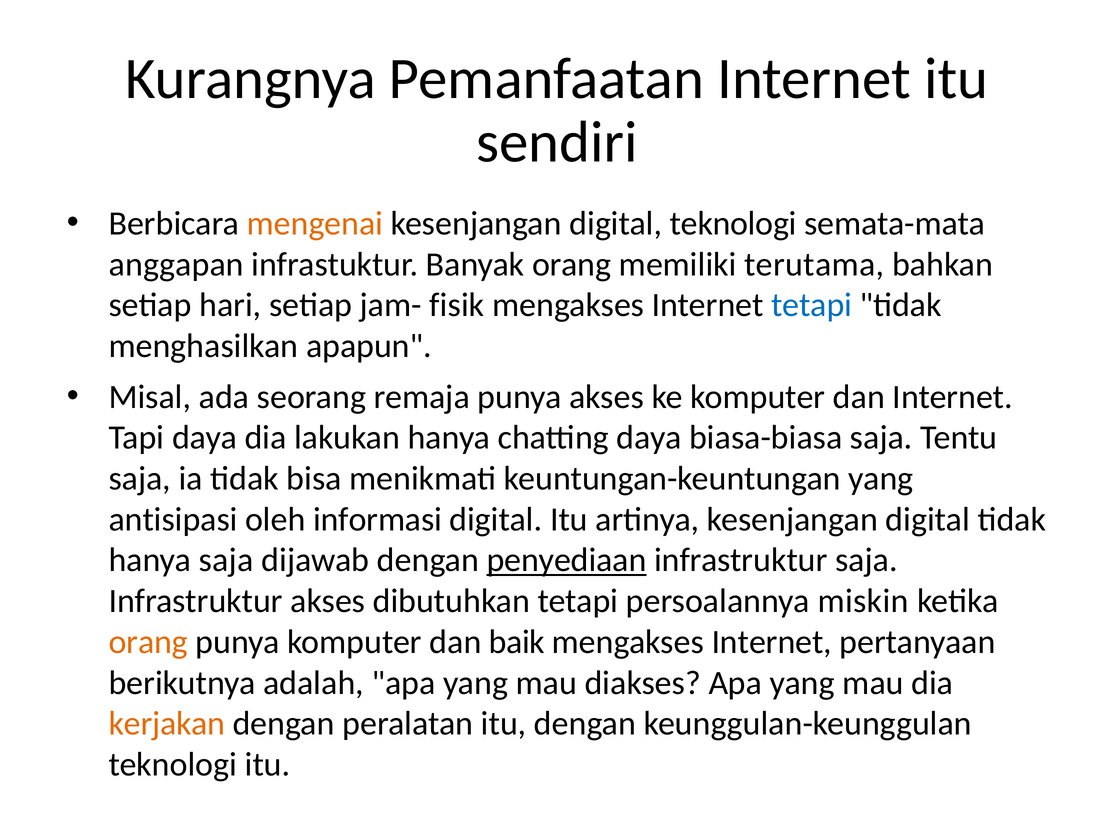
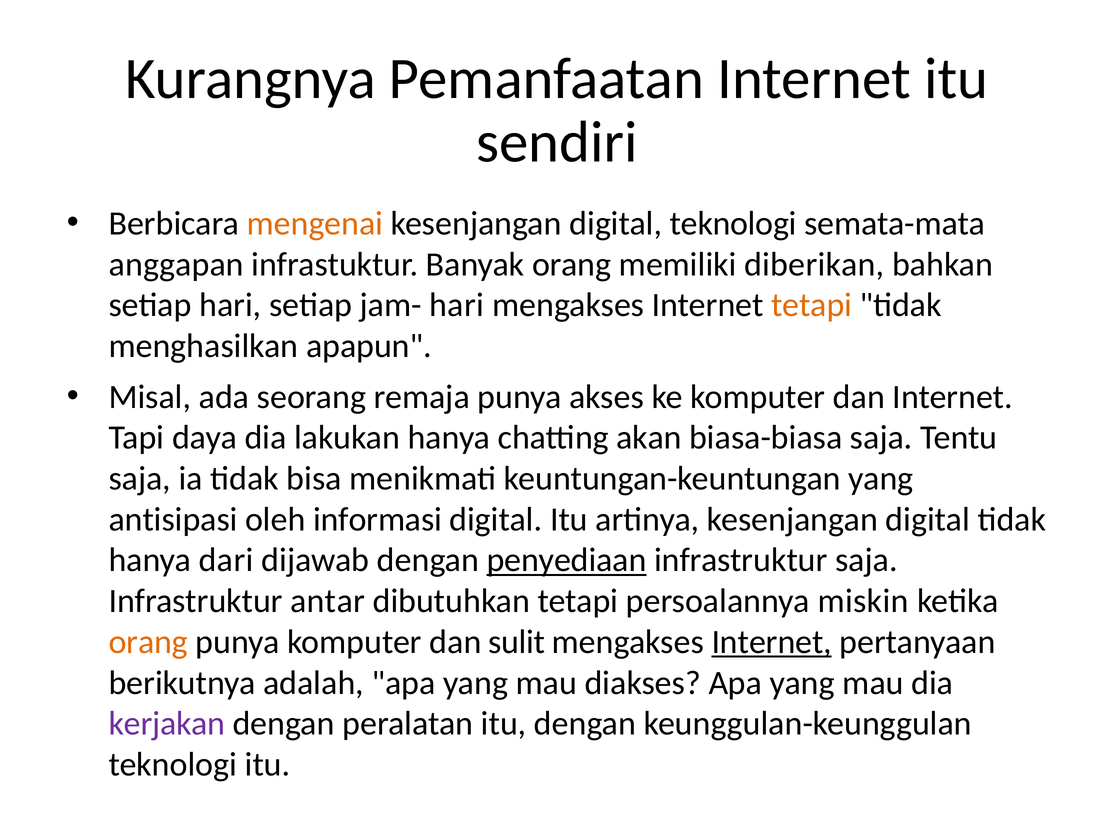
terutama: terutama -> diberikan
jam- fisik: fisik -> hari
tetapi at (812, 305) colour: blue -> orange
chatting daya: daya -> akan
hanya saja: saja -> dari
Infrastruktur akses: akses -> antar
baik: baik -> sulit
Internet at (772, 642) underline: none -> present
kerjakan colour: orange -> purple
